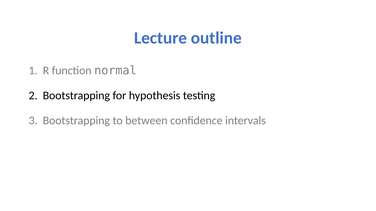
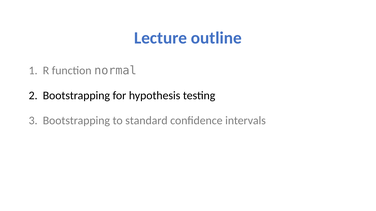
between: between -> standard
